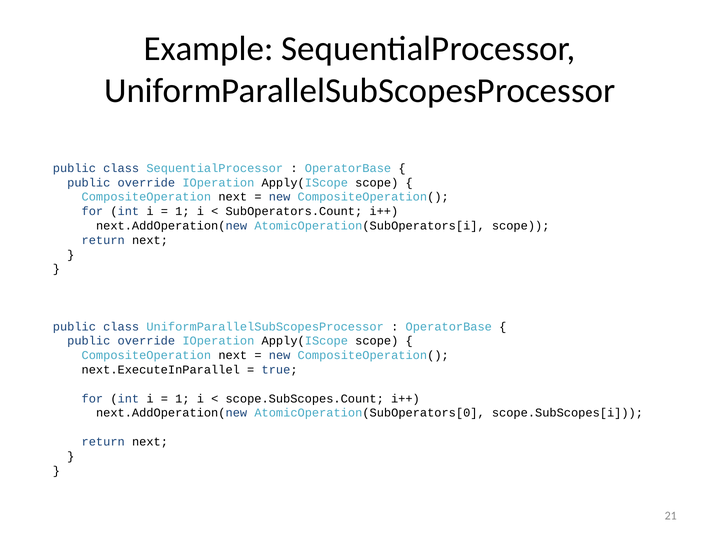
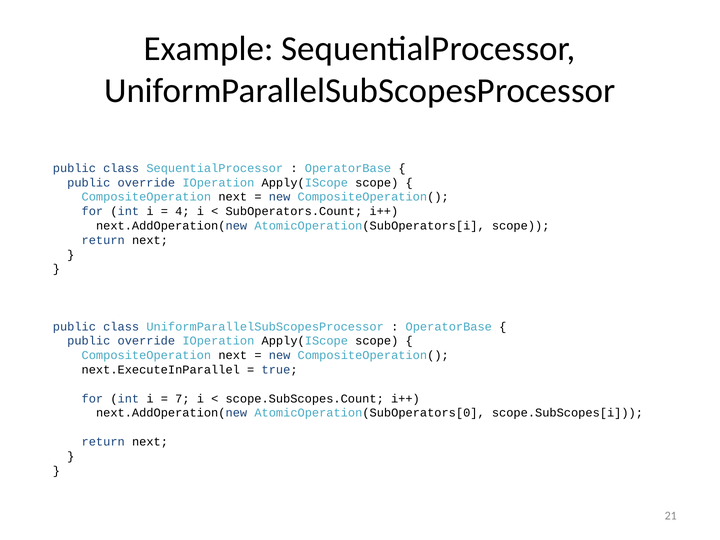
1 at (182, 211): 1 -> 4
1 at (182, 399): 1 -> 7
